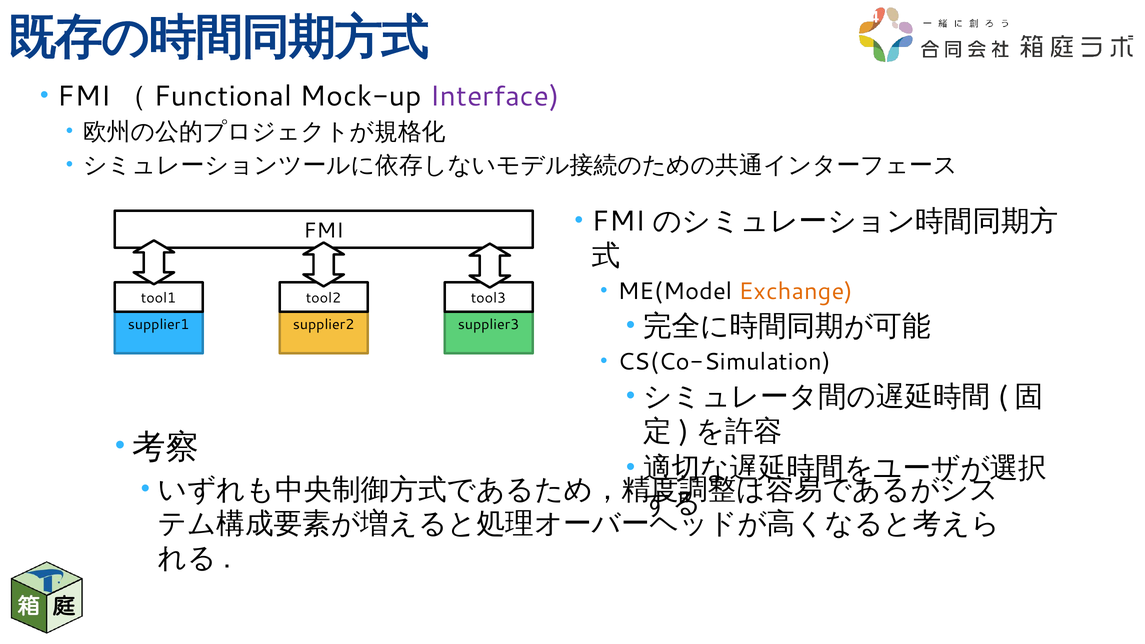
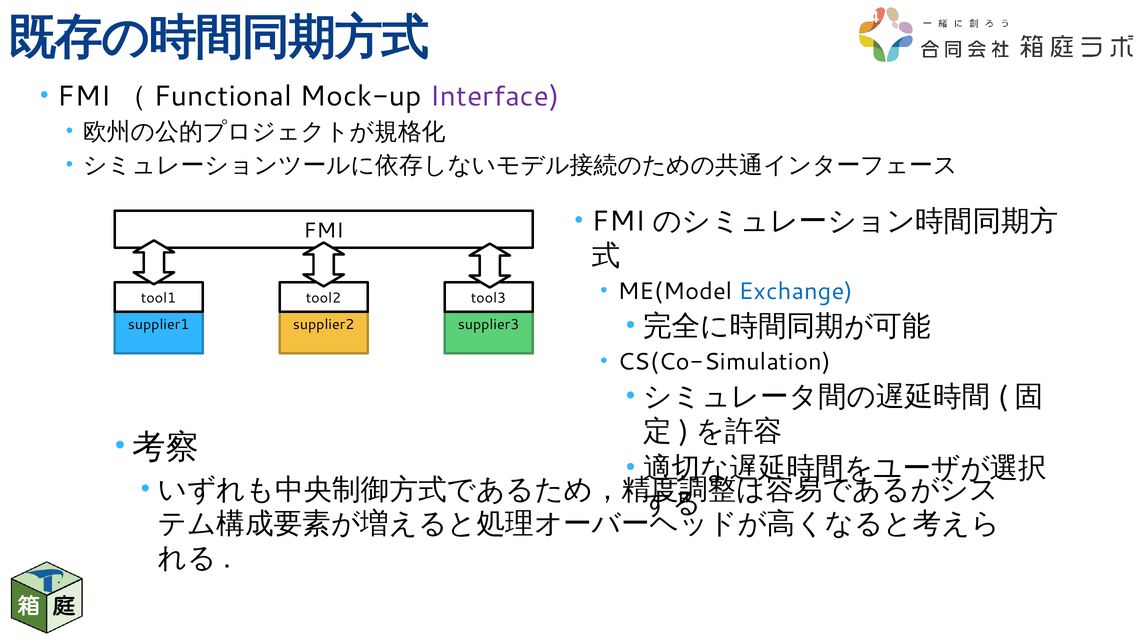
Exchange colour: orange -> blue
